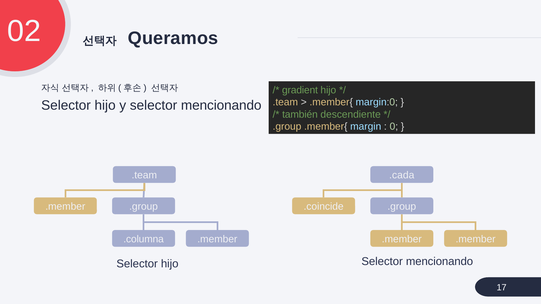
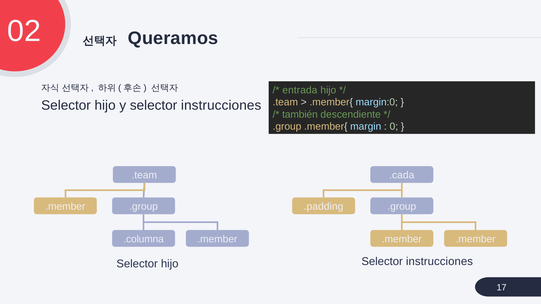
gradient: gradient -> entrada
y selector mencionando: mencionando -> instrucciones
.coincide: .coincide -> .padding
mencionando at (440, 262): mencionando -> instrucciones
